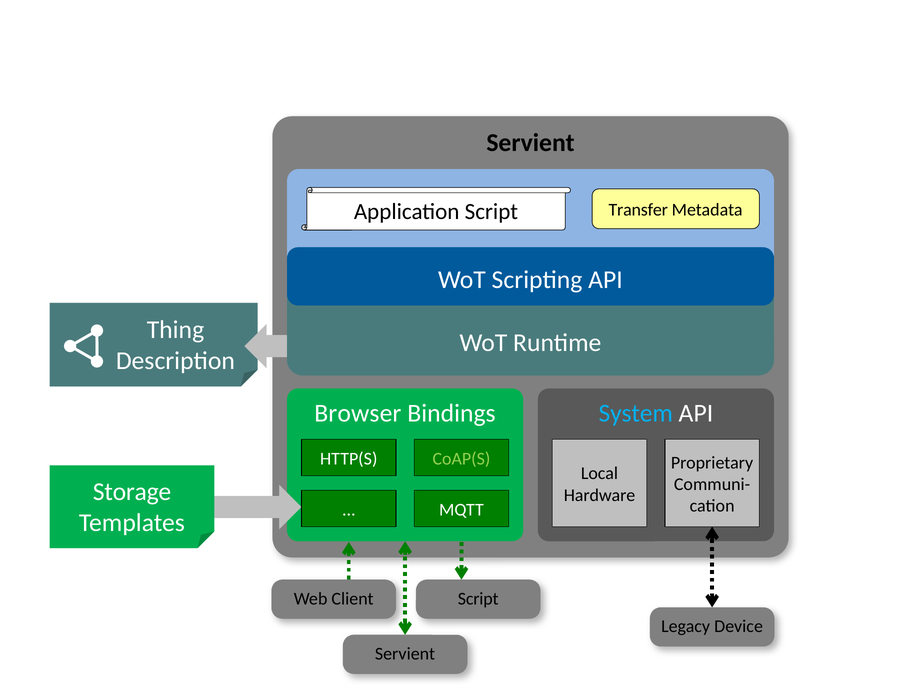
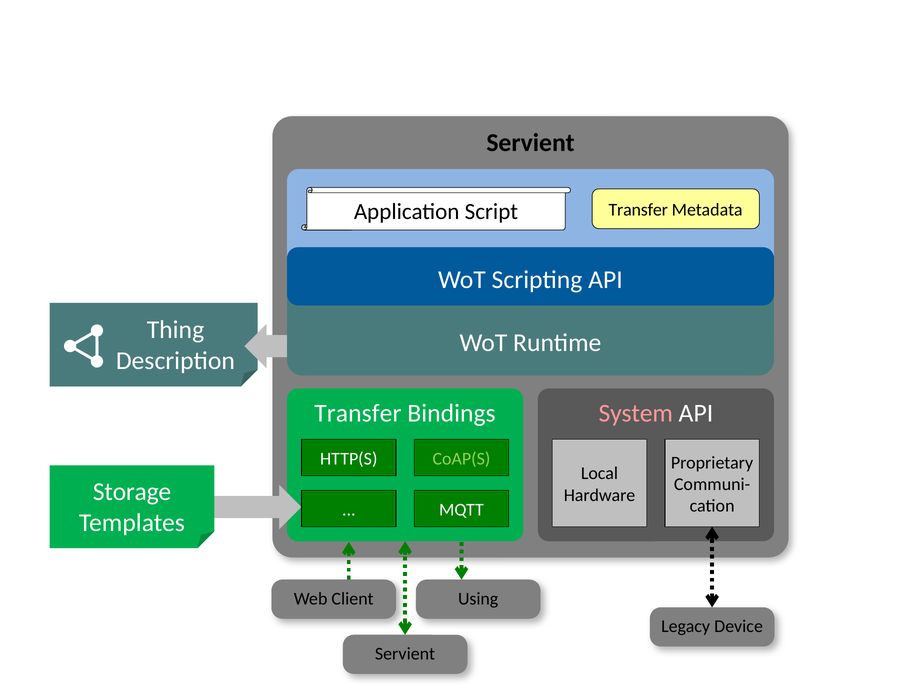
Browser at (358, 413): Browser -> Transfer
System colour: light blue -> pink
Script at (478, 598): Script -> Using
